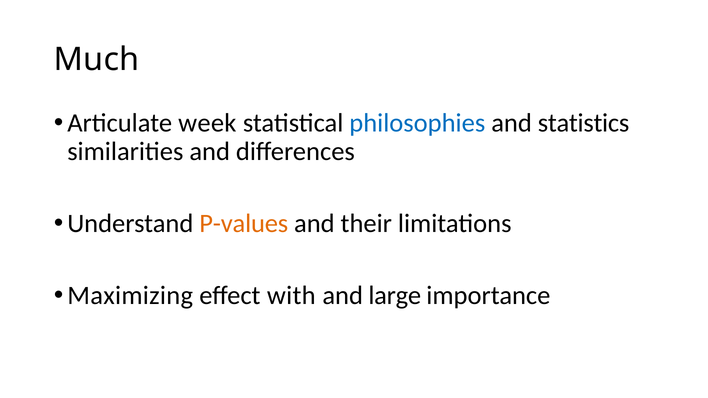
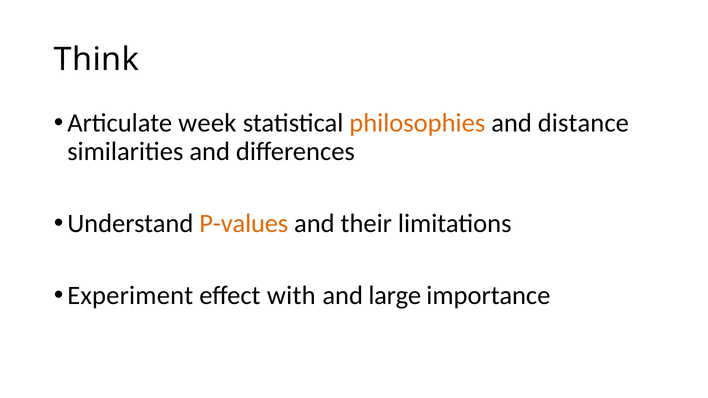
Much: Much -> Think
philosophies colour: blue -> orange
statistics: statistics -> distance
Maximizing: Maximizing -> Experiment
